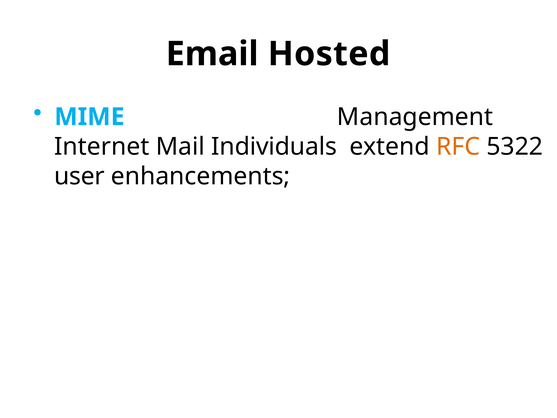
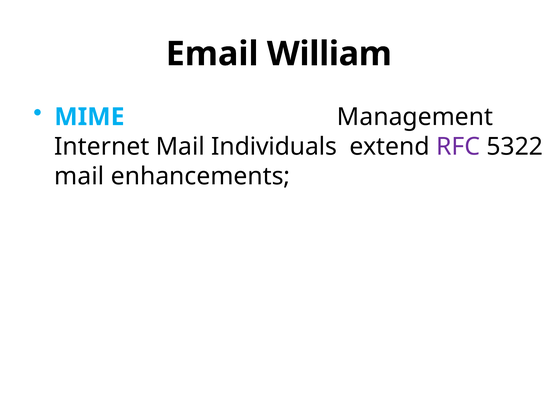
Hosted: Hosted -> William
RFC colour: orange -> purple
user at (79, 176): user -> mail
